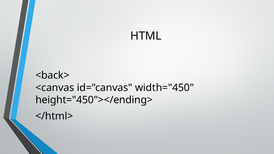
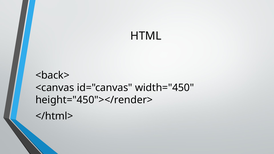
height="450"></ending>: height="450"></ending> -> height="450"></render>
